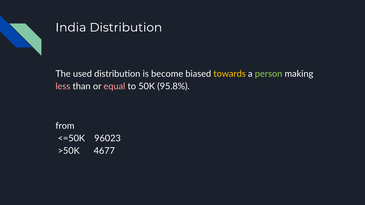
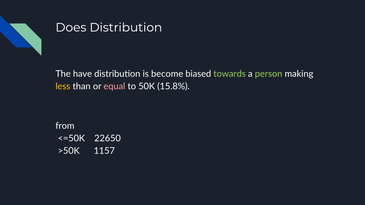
India: India -> Does
used: used -> have
towards colour: yellow -> light green
less colour: pink -> yellow
95.8%: 95.8% -> 15.8%
96023: 96023 -> 22650
4677: 4677 -> 1157
